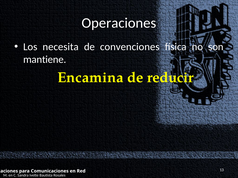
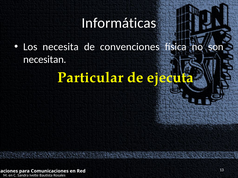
Operaciones: Operaciones -> Informáticas
mantiene: mantiene -> necesitan
Encamina: Encamina -> Particular
reducir: reducir -> ejecuta
